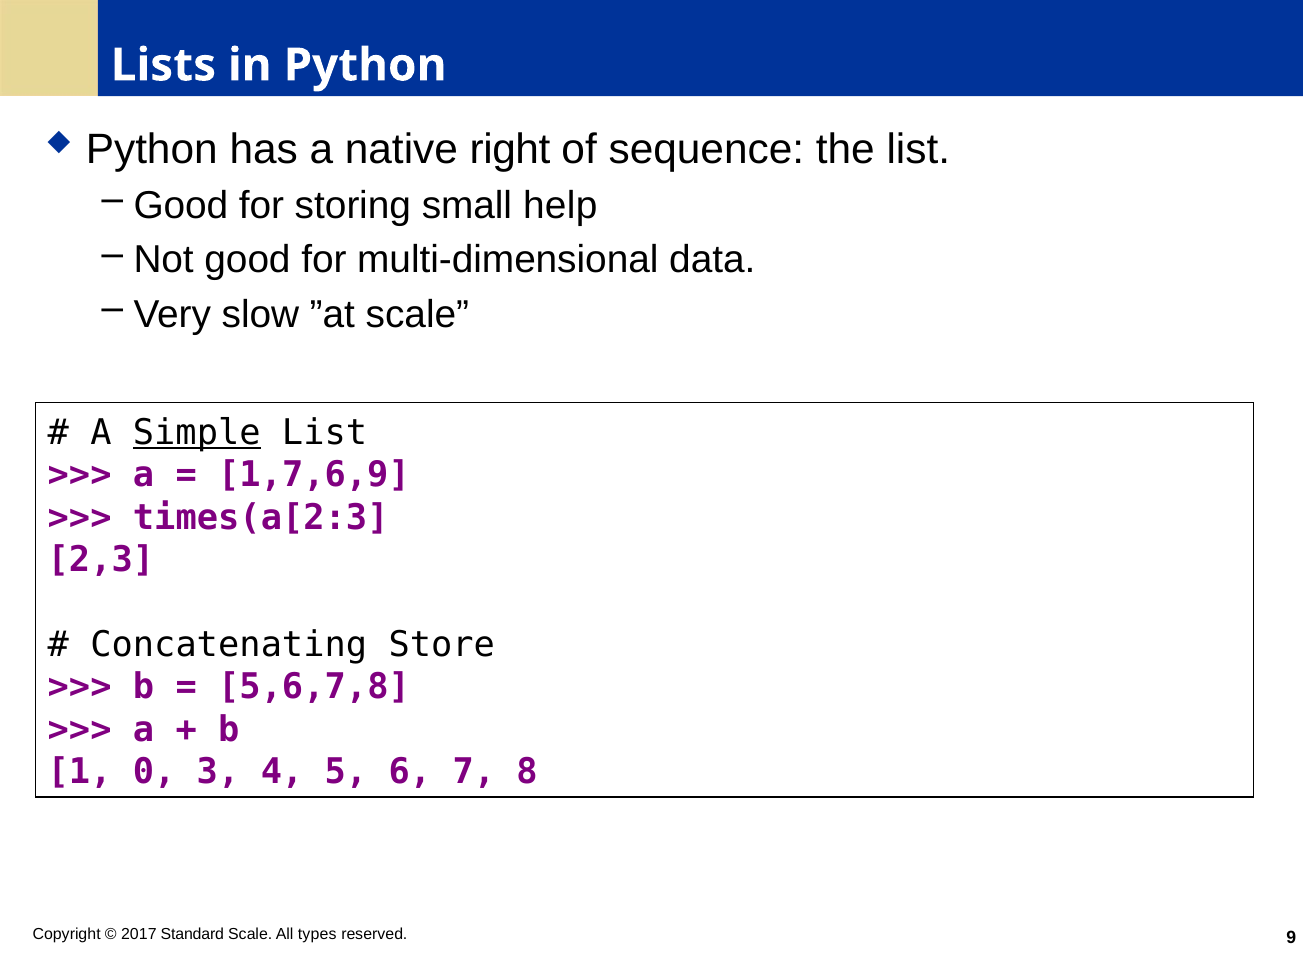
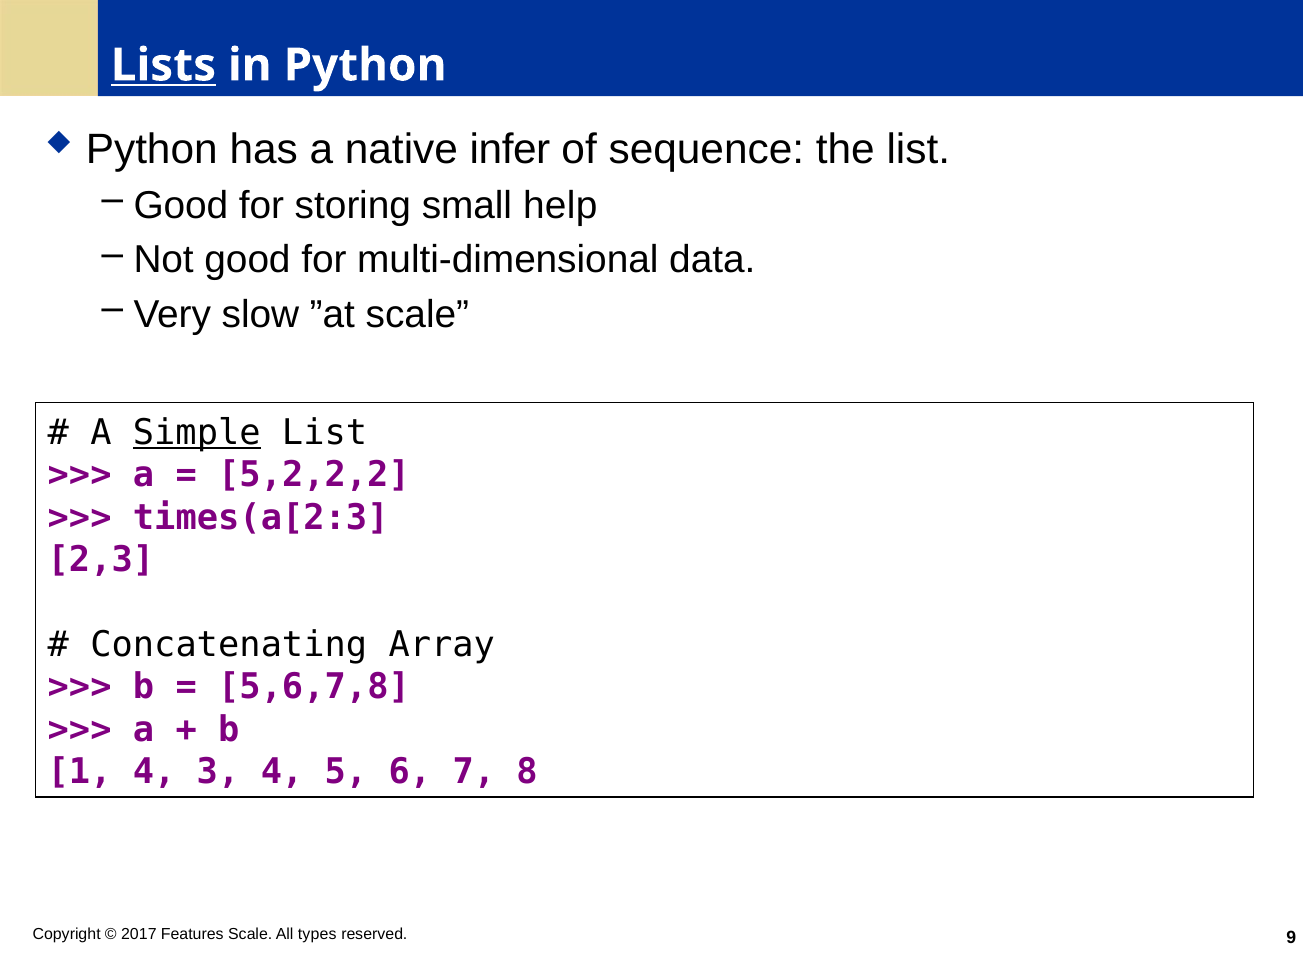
Lists underline: none -> present
right: right -> infer
1,7,6,9: 1,7,6,9 -> 5,2,2,2
Store: Store -> Array
1 0: 0 -> 4
Standard: Standard -> Features
